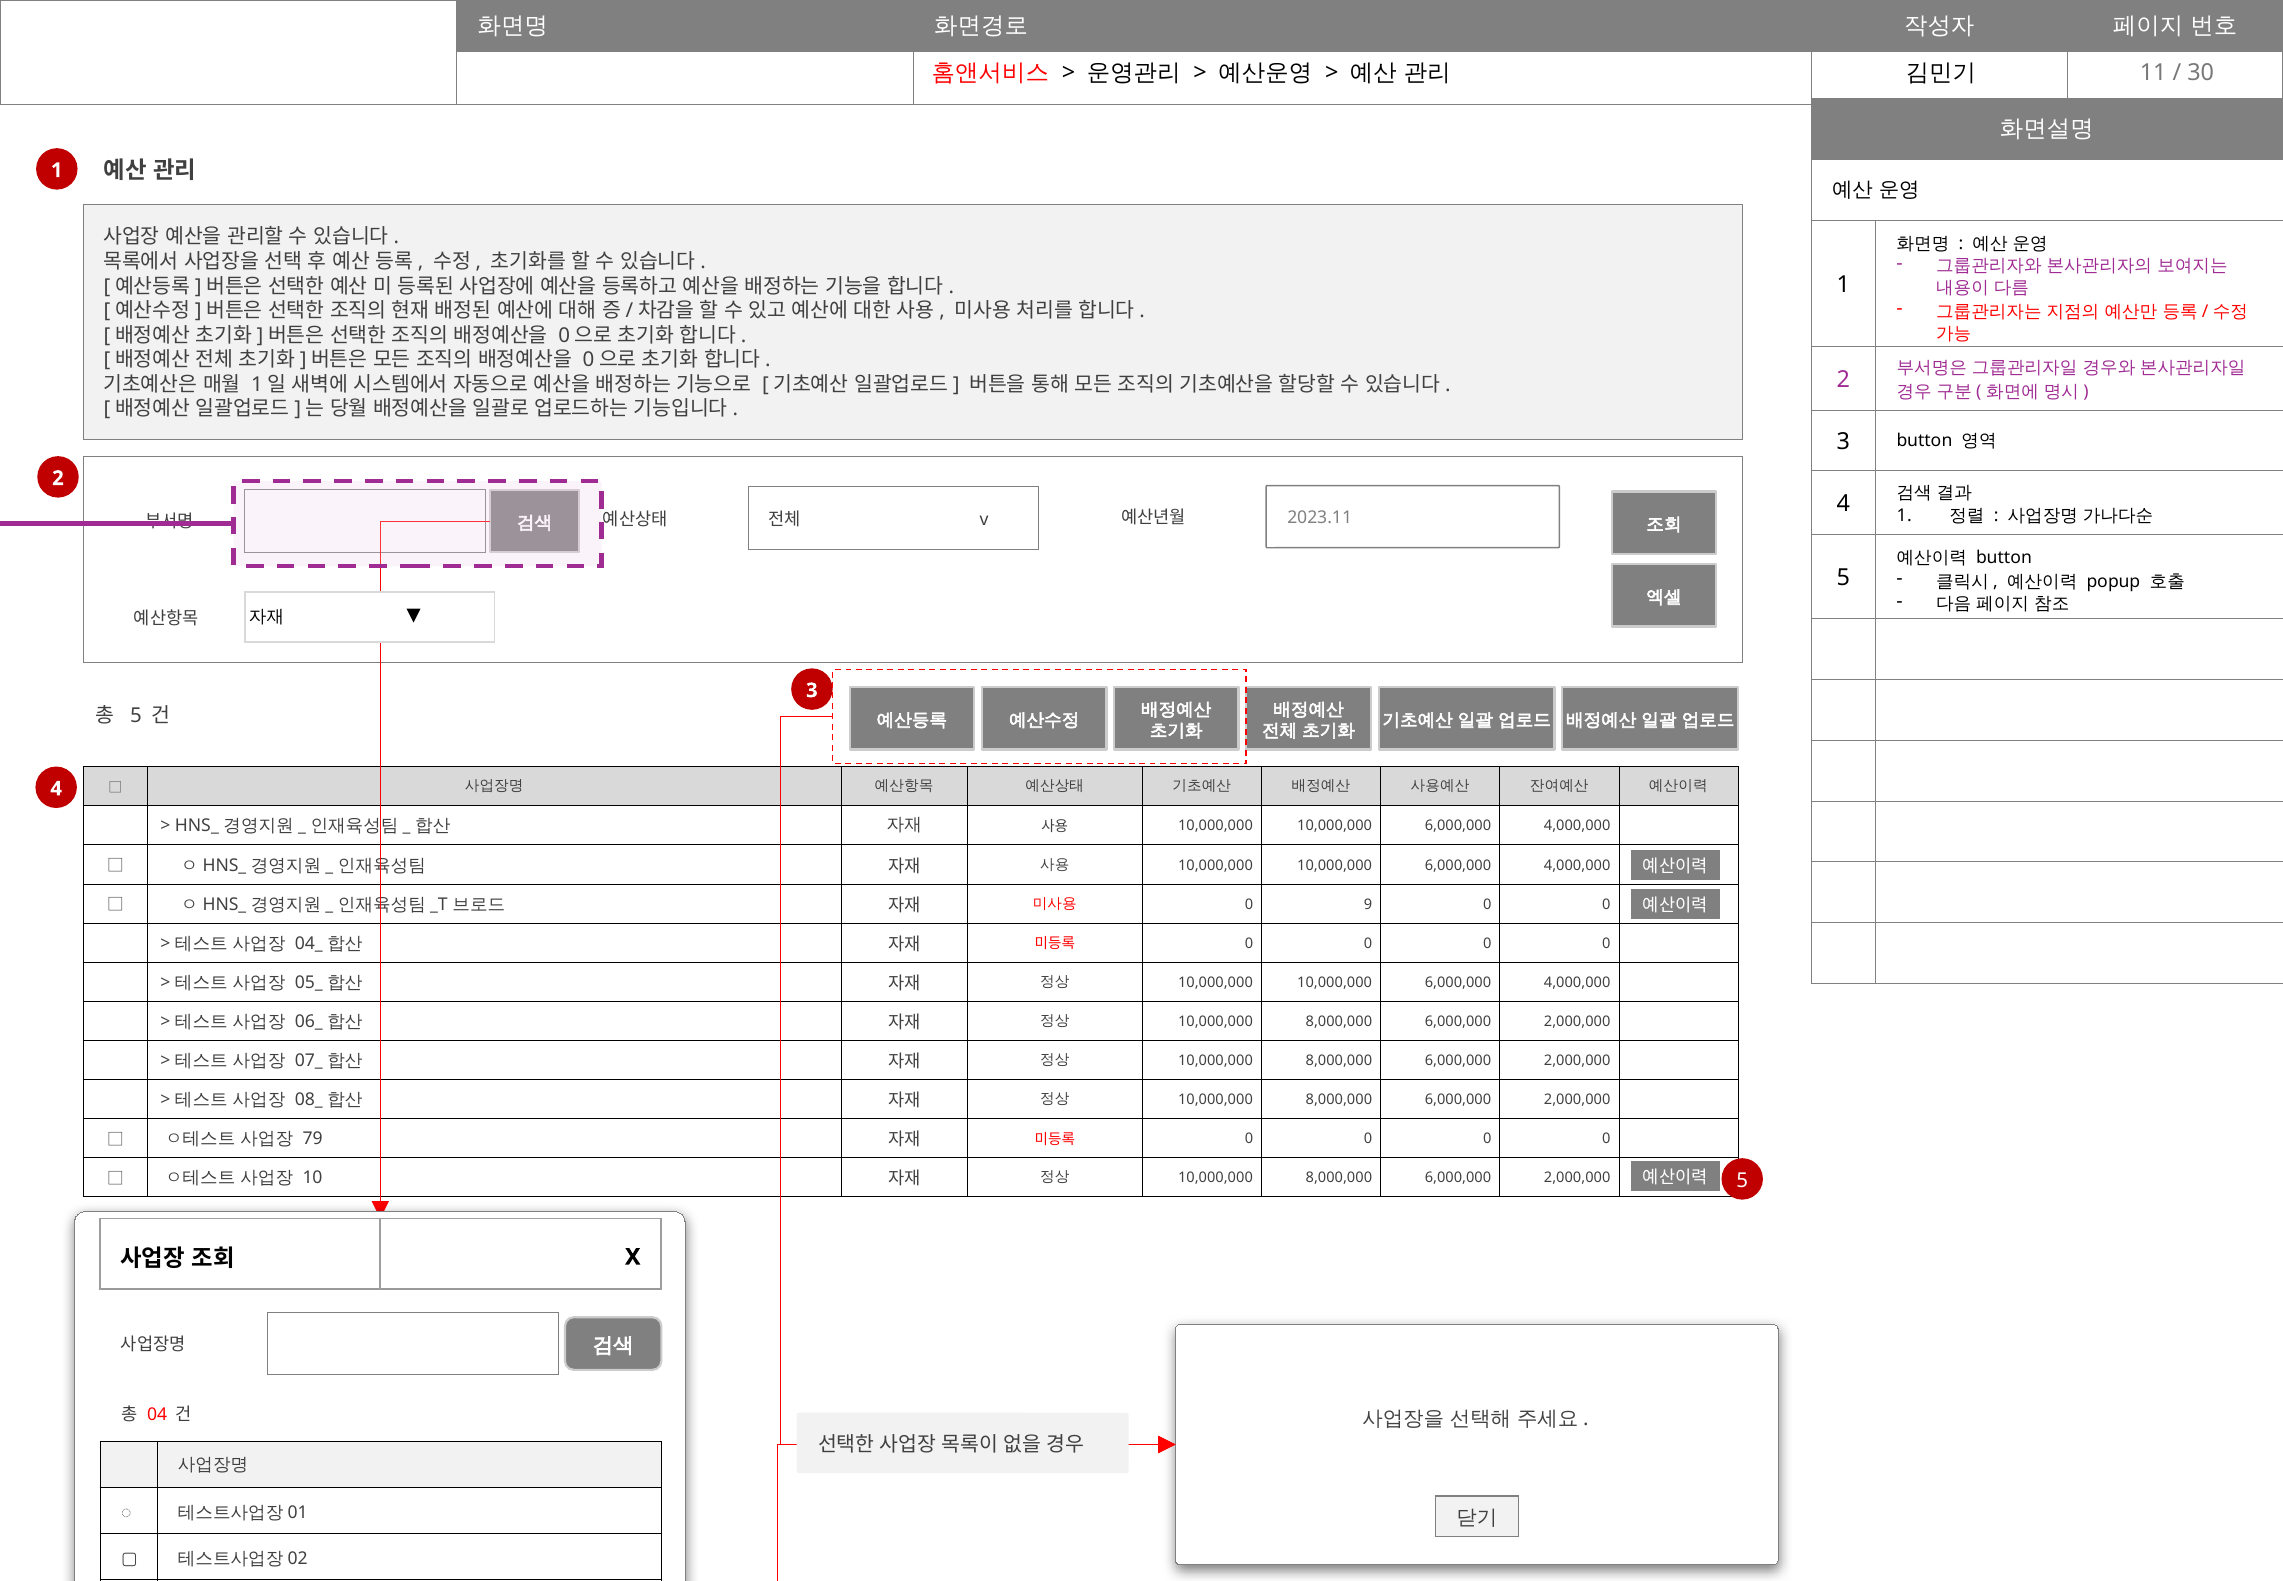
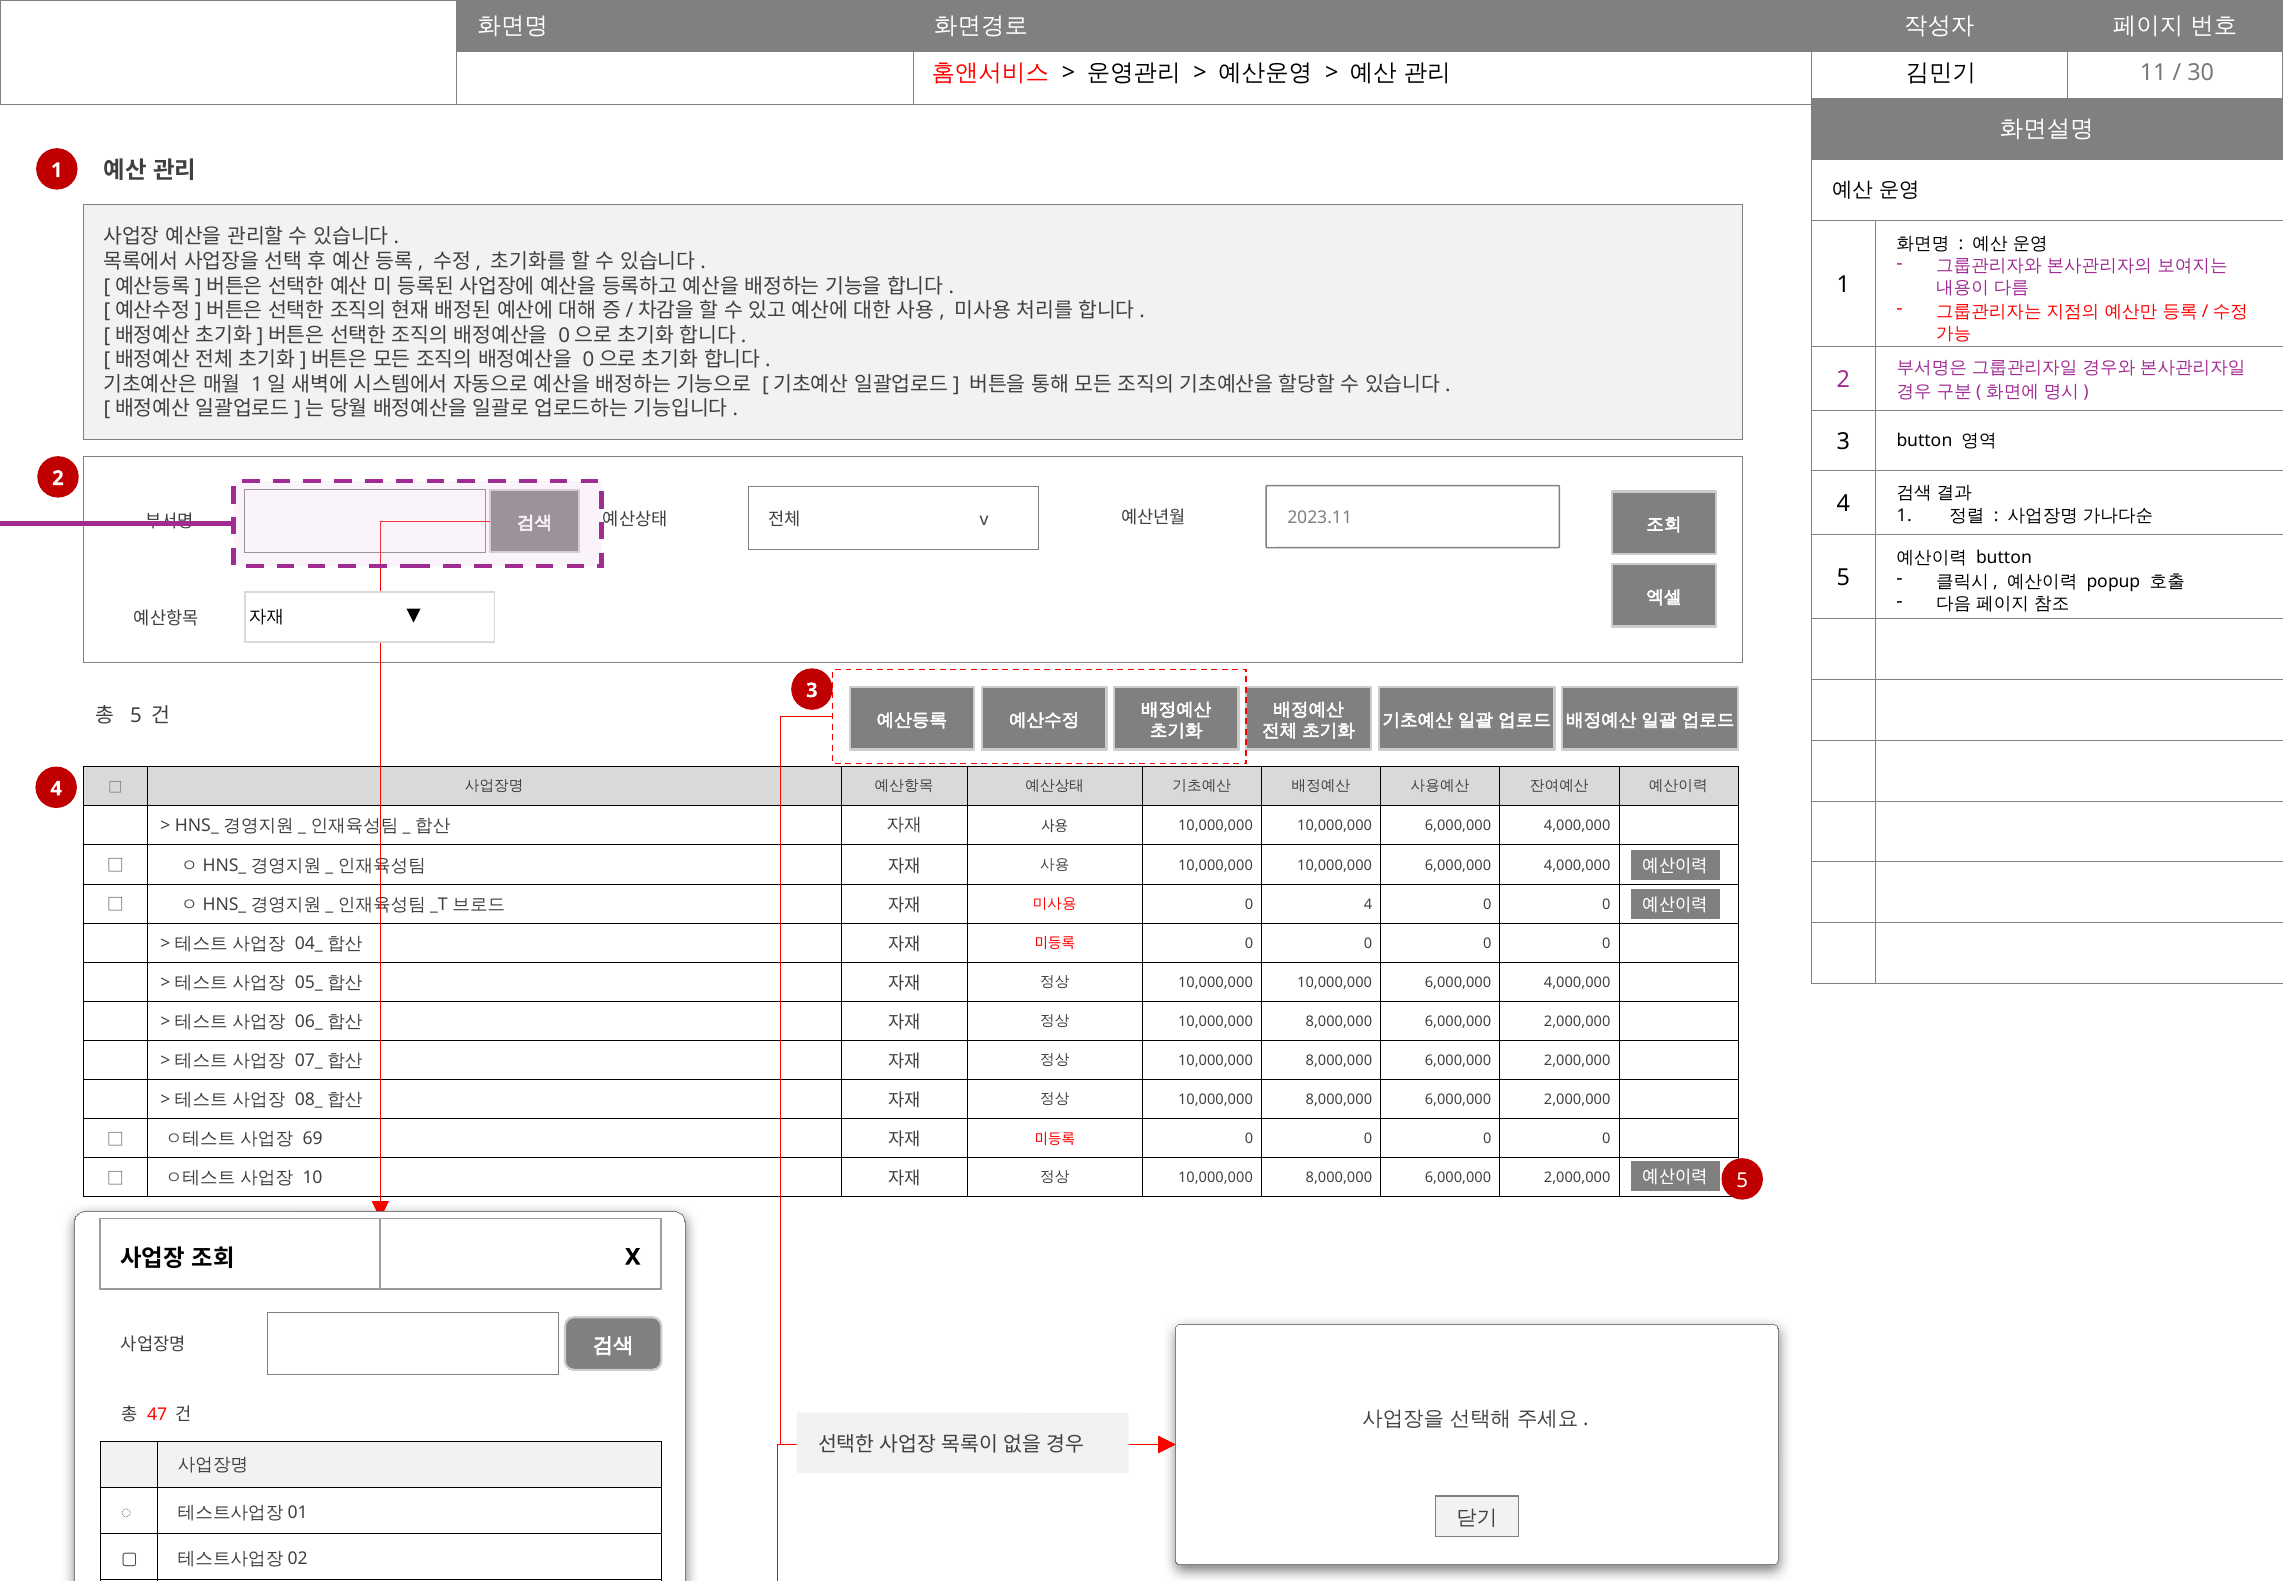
0 9: 9 -> 4
79: 79 -> 69
04: 04 -> 47
